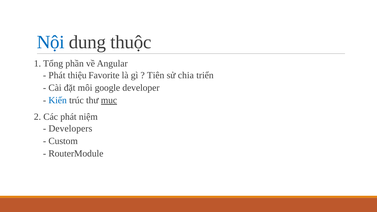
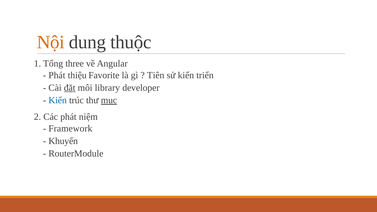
Nội colour: blue -> orange
phần: phần -> three
sử chia: chia -> kiến
đặt underline: none -> present
google: google -> library
Developers: Developers -> Framework
Custom: Custom -> Khuyến
